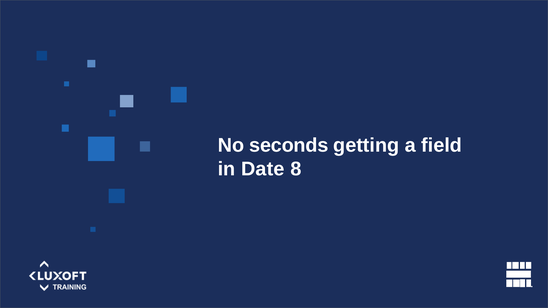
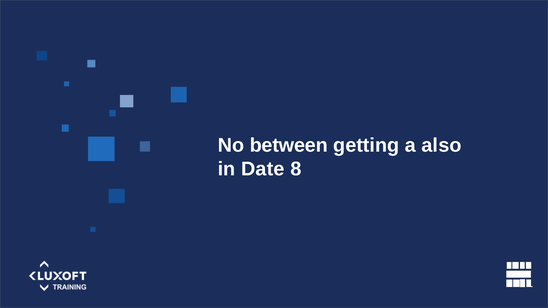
seconds: seconds -> between
field: field -> also
